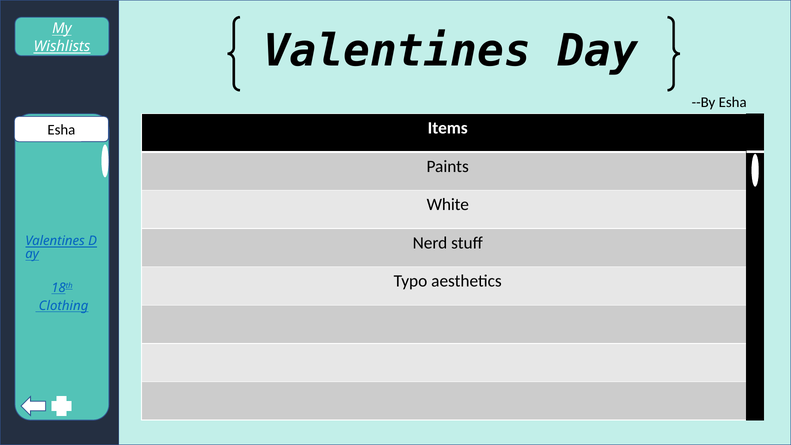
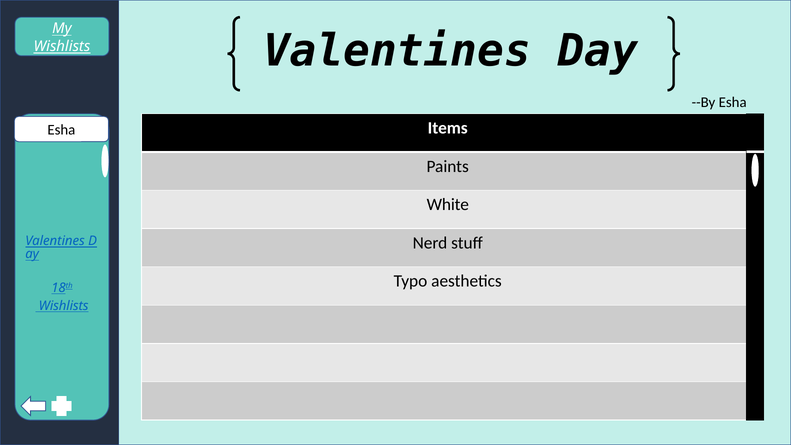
Clothing at (64, 306): Clothing -> Wishlists
